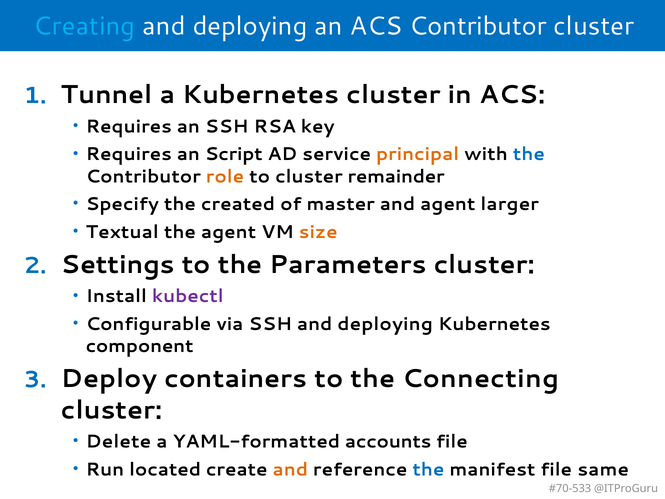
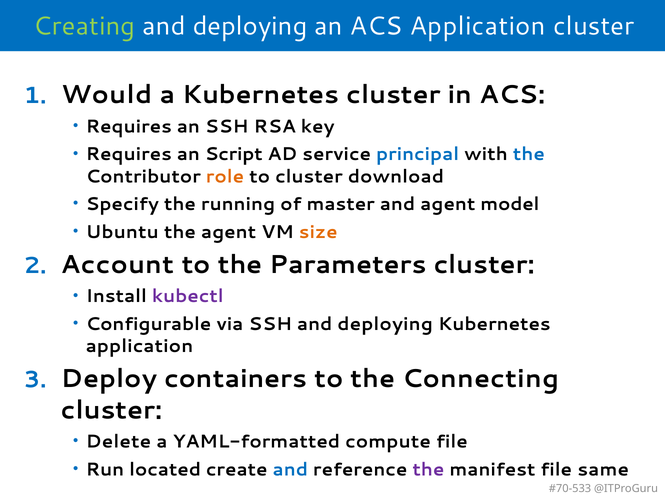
Creating colour: light blue -> light green
ACS Contributor: Contributor -> Application
Tunnel: Tunnel -> Would
principal colour: orange -> blue
remainder: remainder -> download
created: created -> running
larger: larger -> model
Textual: Textual -> Ubuntu
Settings: Settings -> Account
component at (140, 346): component -> application
accounts: accounts -> compute
and at (290, 469) colour: orange -> blue
the at (428, 469) colour: blue -> purple
